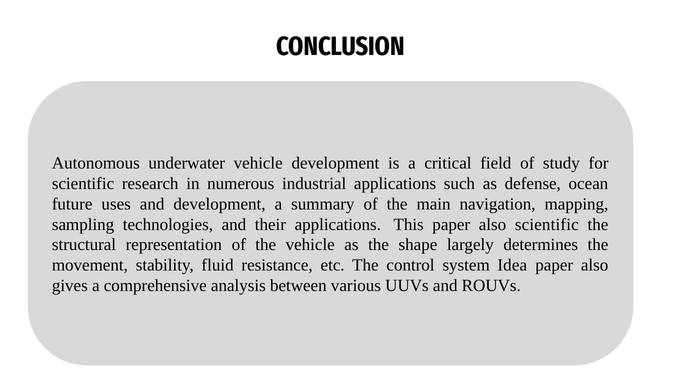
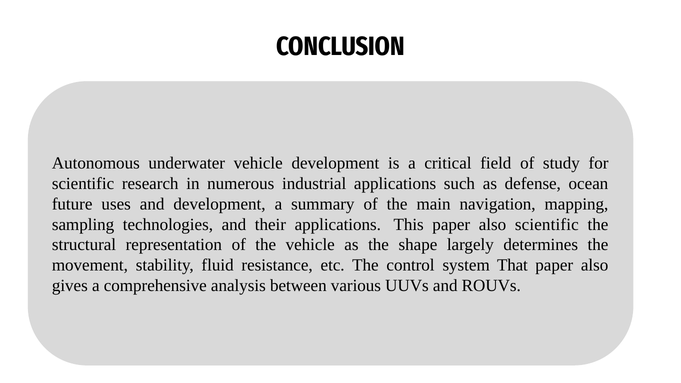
Idea: Idea -> That
